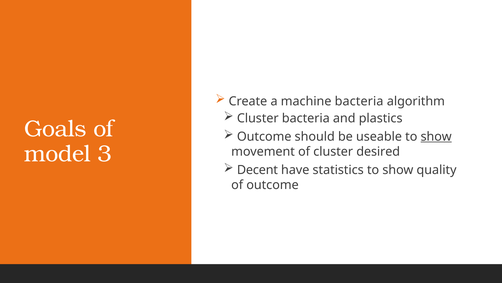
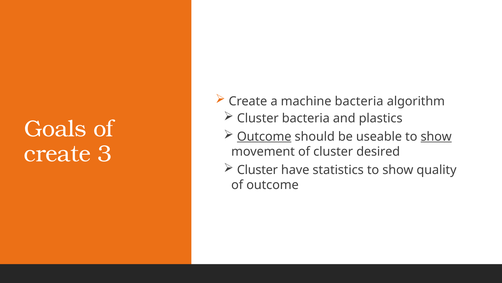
Outcome at (264, 136) underline: none -> present
model at (57, 153): model -> create
Decent at (257, 170): Decent -> Cluster
